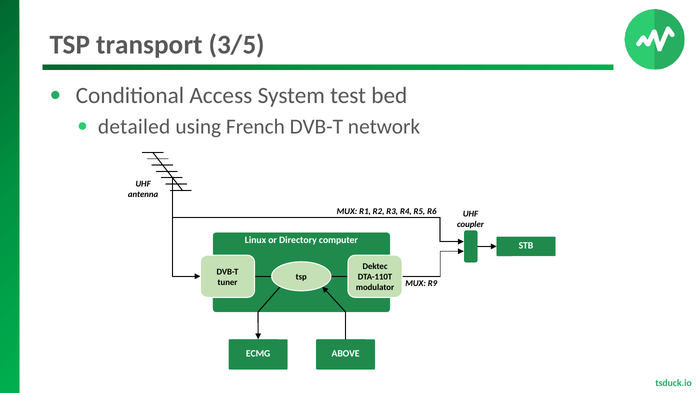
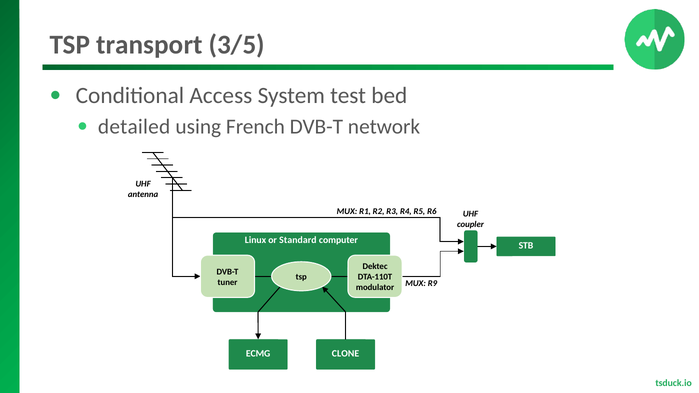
Directory: Directory -> Standard
ABOVE: ABOVE -> CLONE
